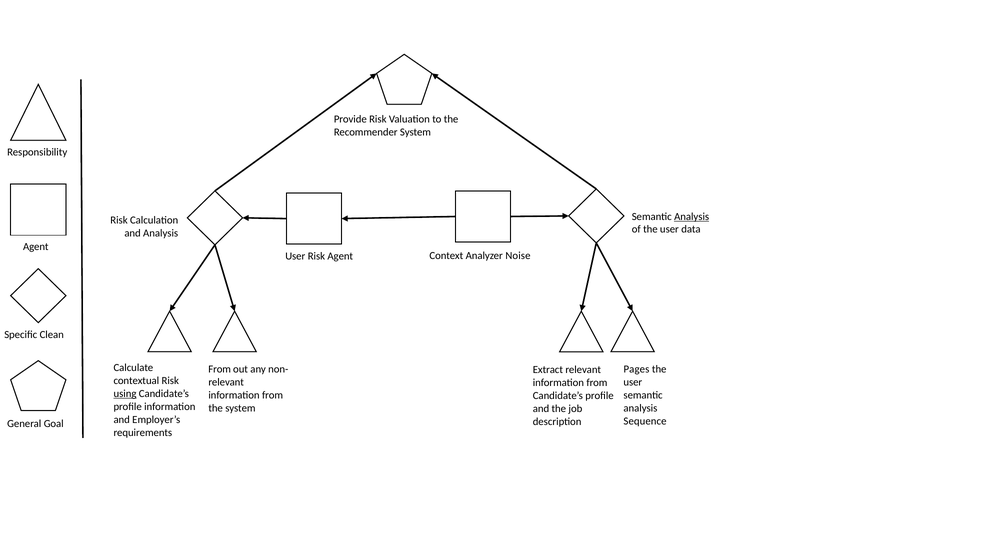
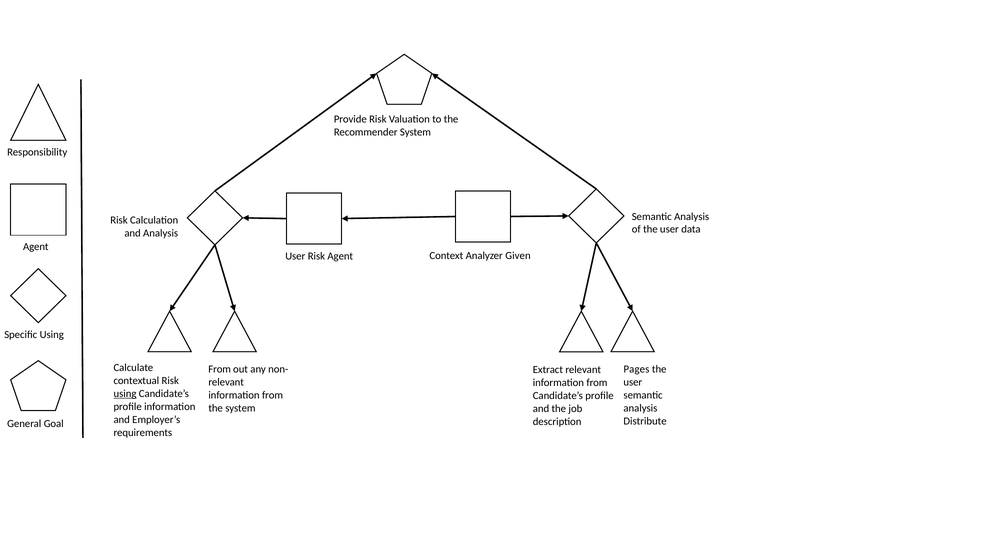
Analysis at (692, 216) underline: present -> none
Noise: Noise -> Given
Specific Clean: Clean -> Using
Sequence: Sequence -> Distribute
